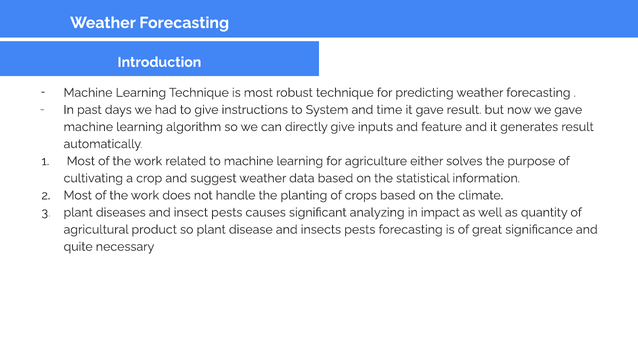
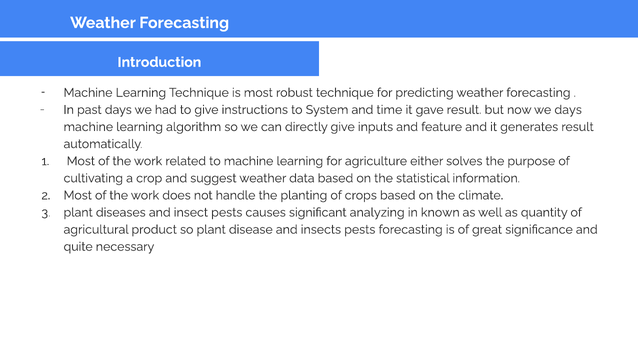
we gave: gave -> days
impact: impact -> known
